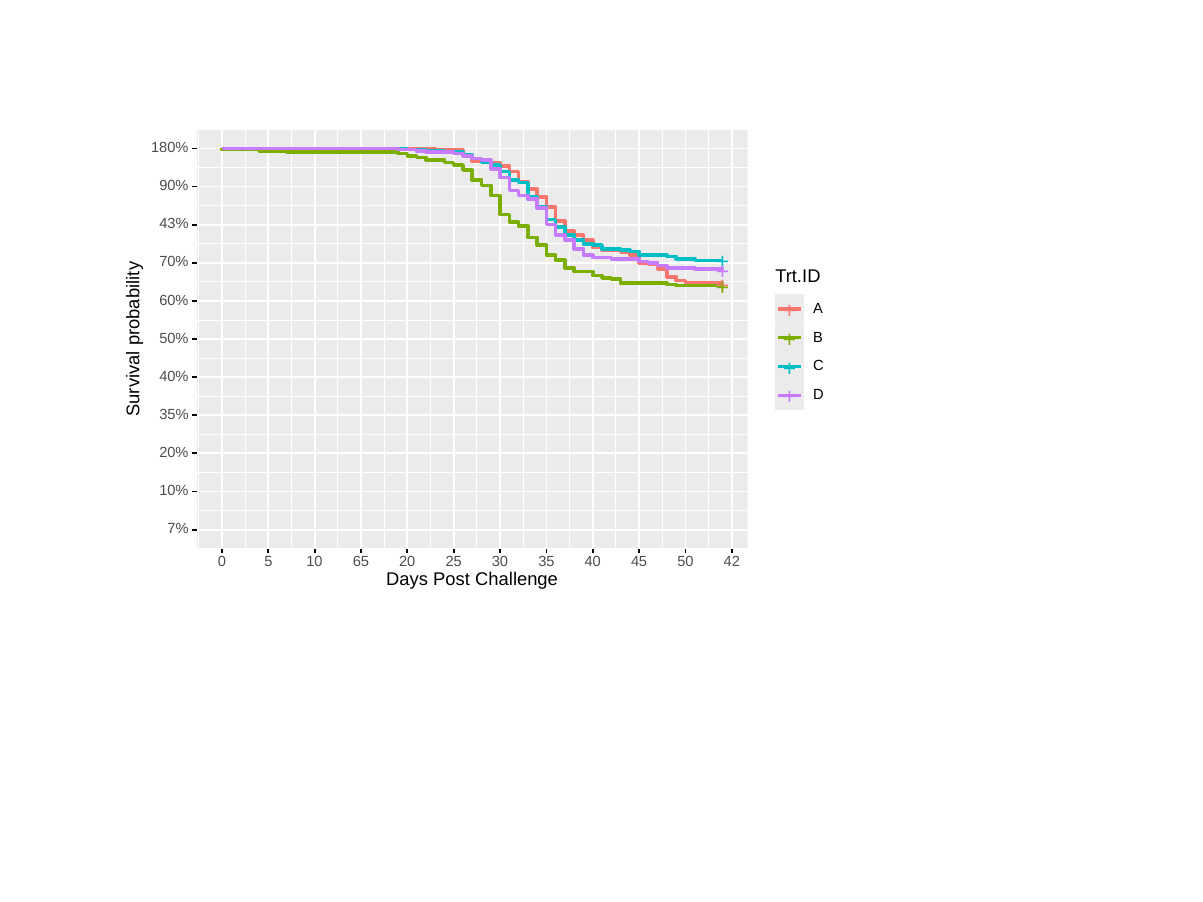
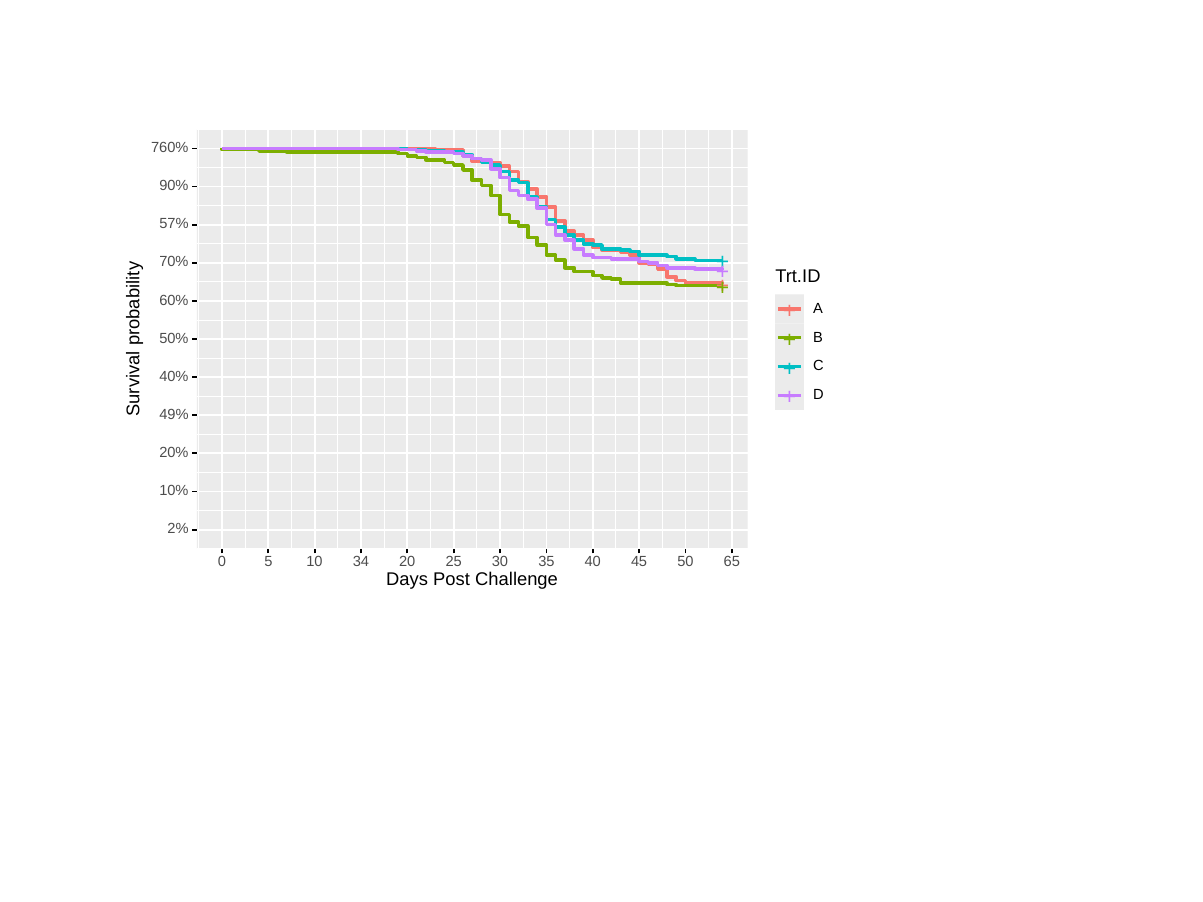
180%: 180% -> 760%
43%: 43% -> 57%
35%: 35% -> 49%
7%: 7% -> 2%
65: 65 -> 34
42: 42 -> 65
